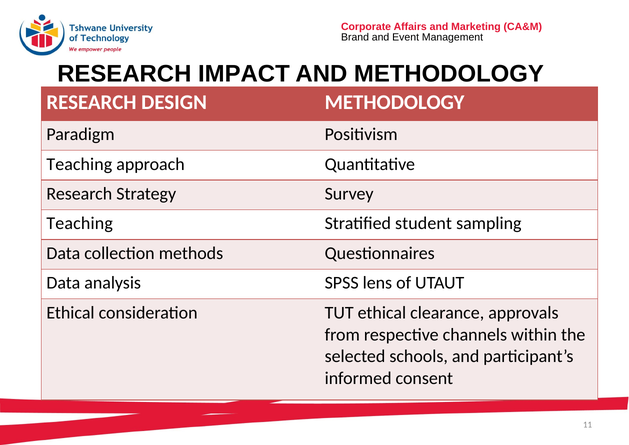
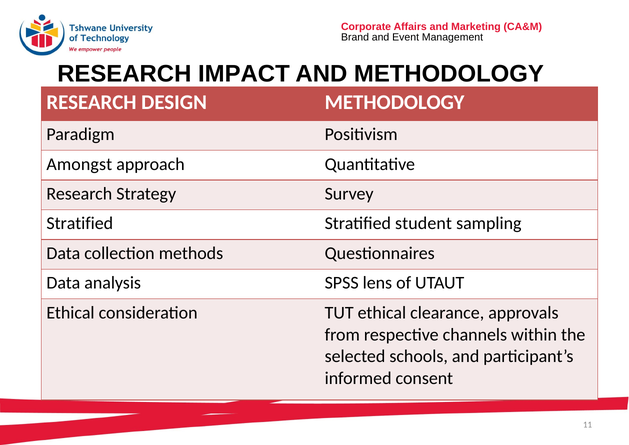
Teaching at (79, 164): Teaching -> Amongst
Teaching at (80, 223): Teaching -> Stratified
